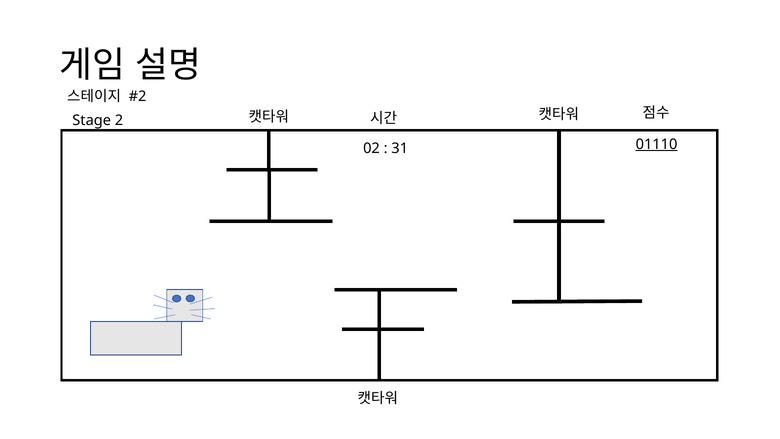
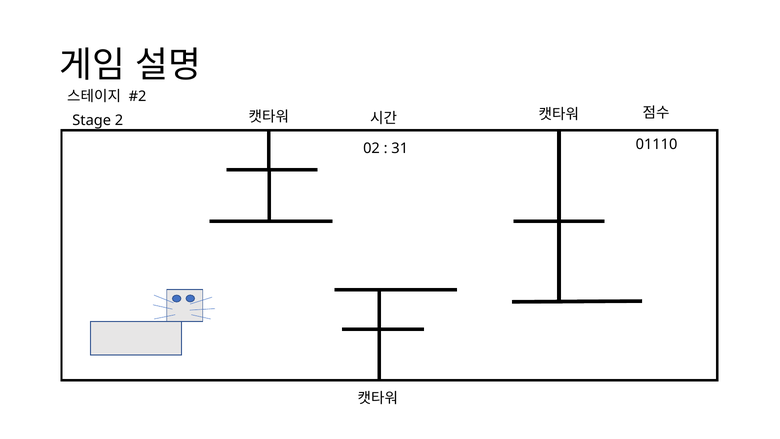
01110 underline: present -> none
